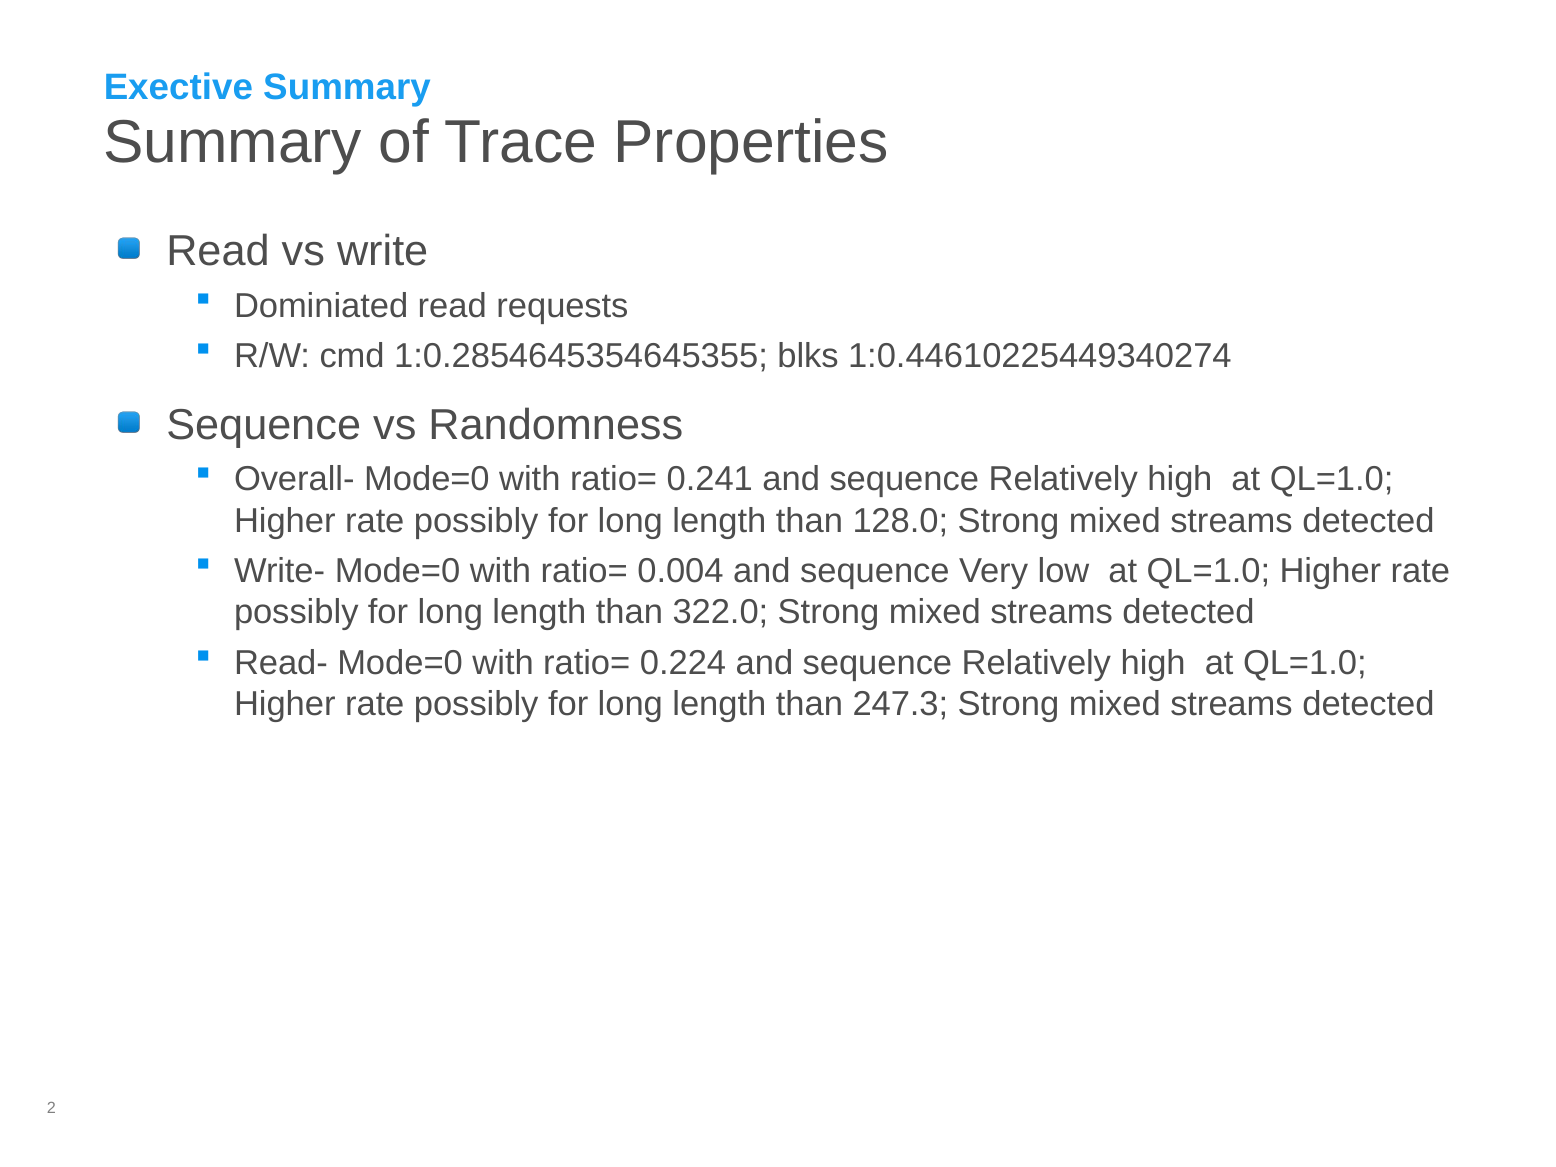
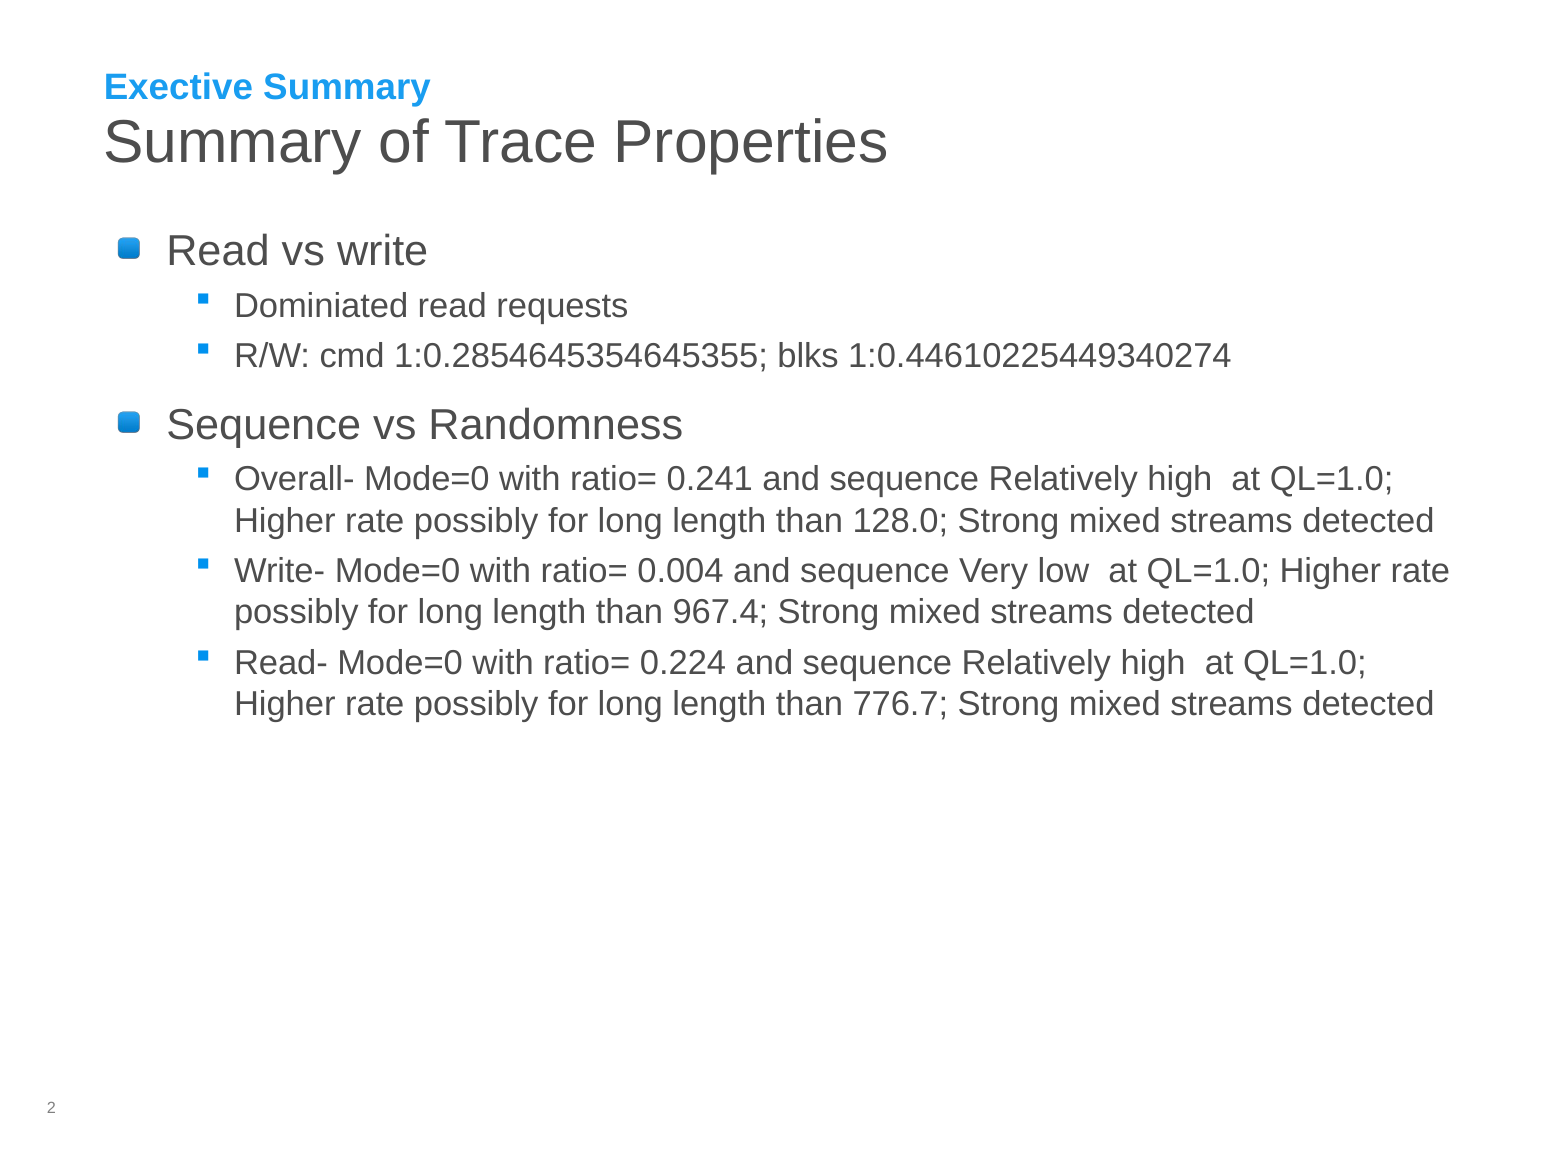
322.0: 322.0 -> 967.4
247.3: 247.3 -> 776.7
